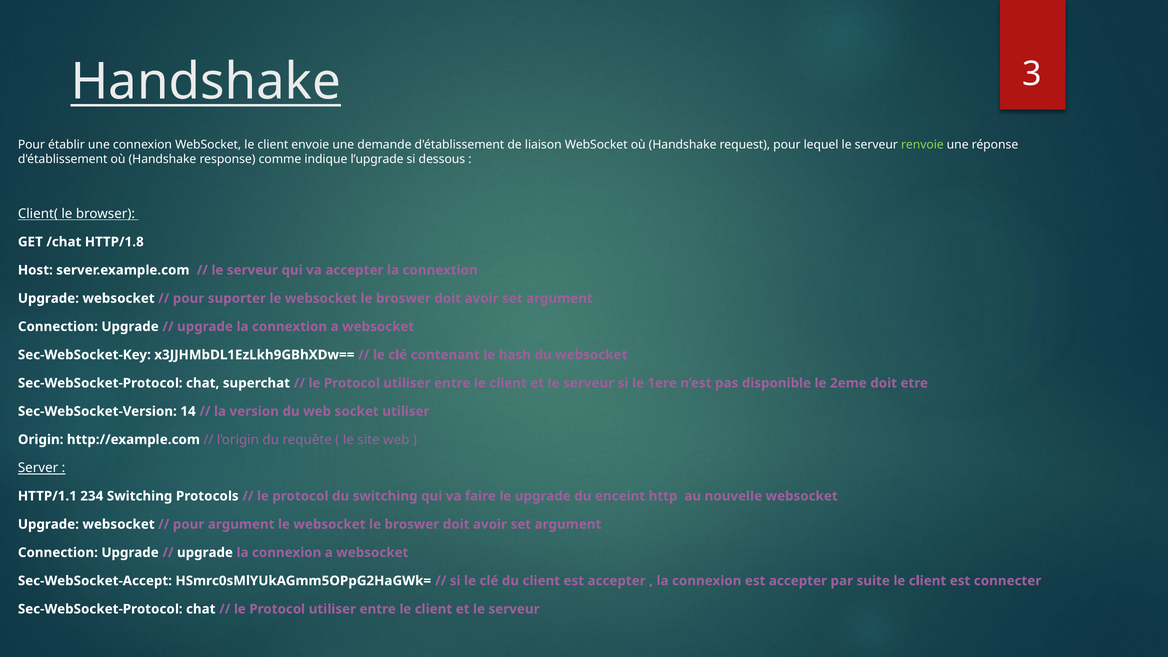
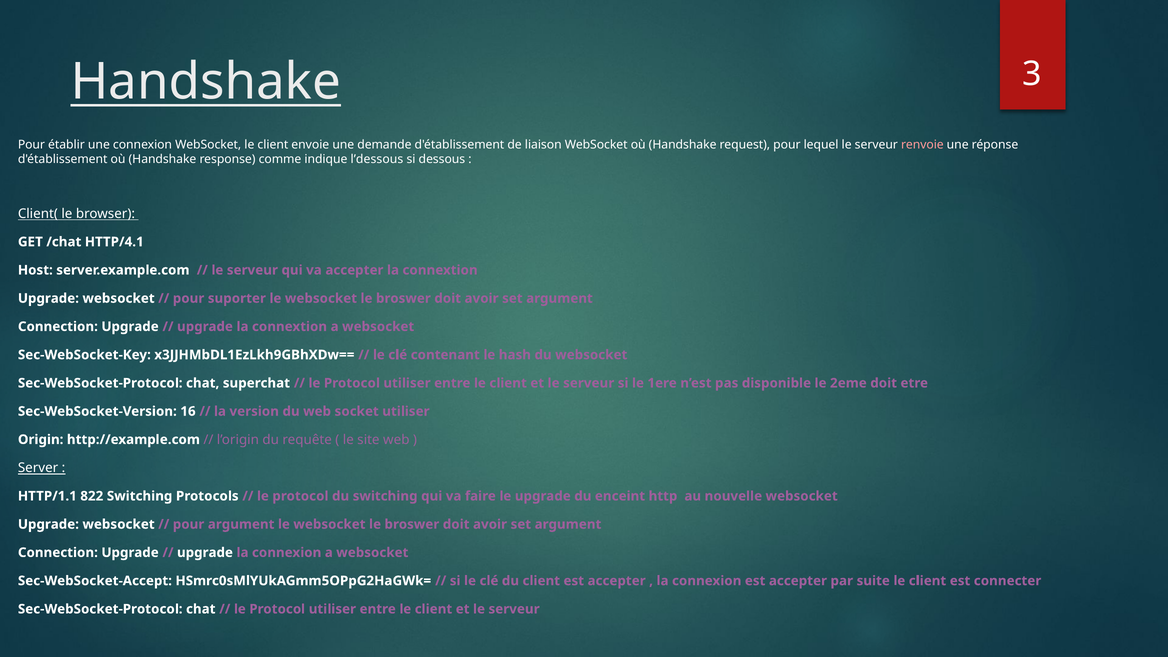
renvoie colour: light green -> pink
l’upgrade: l’upgrade -> l’dessous
HTTP/1.8: HTTP/1.8 -> HTTP/4.1
14: 14 -> 16
234: 234 -> 822
